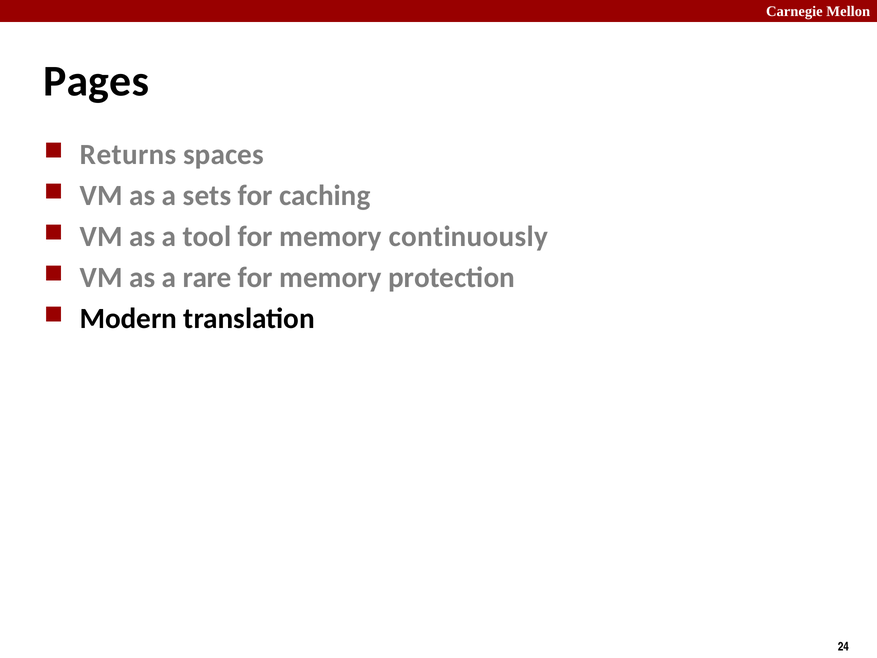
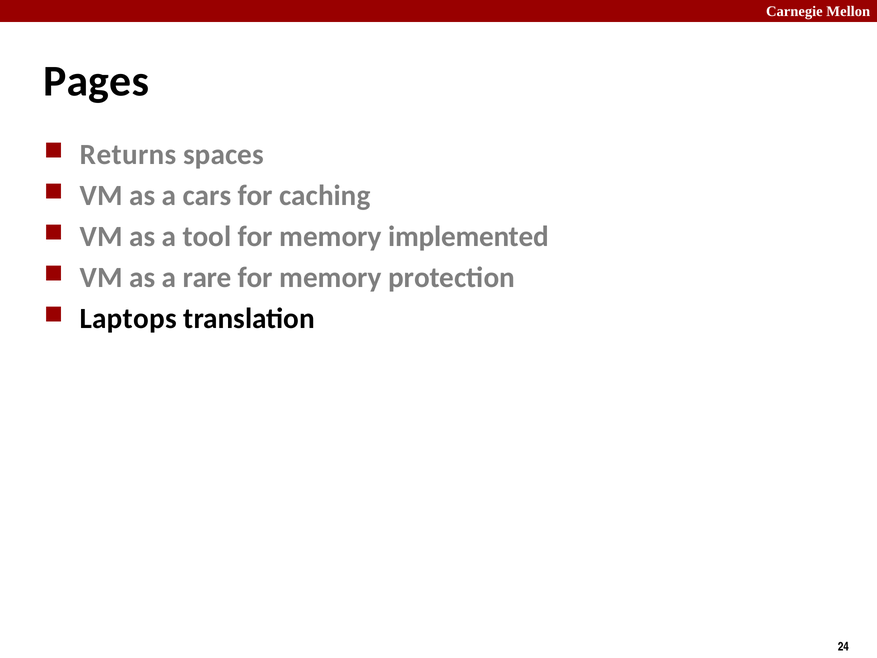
sets: sets -> cars
continuously: continuously -> implemented
Modern: Modern -> Laptops
